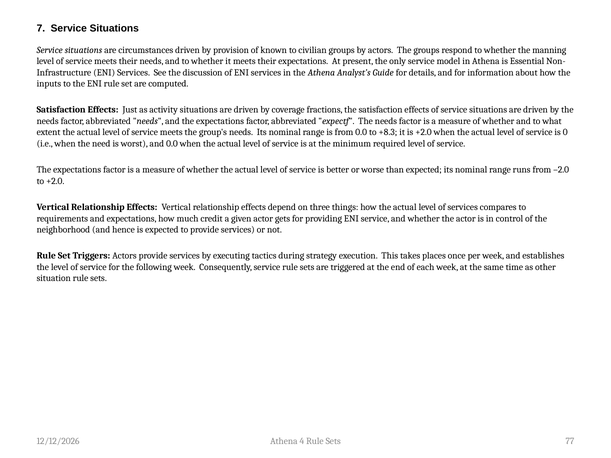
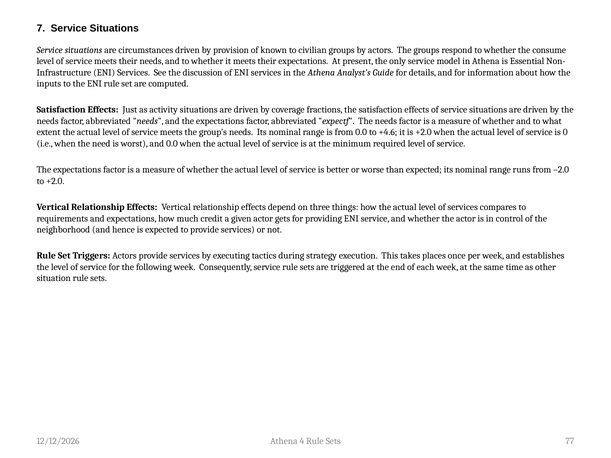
manning: manning -> consume
+8.3: +8.3 -> +4.6
